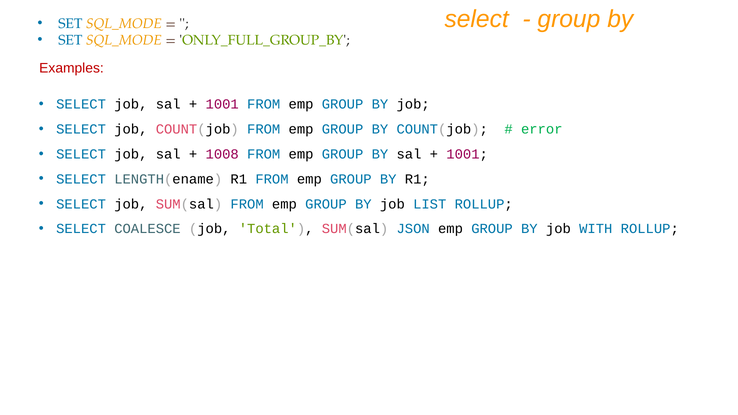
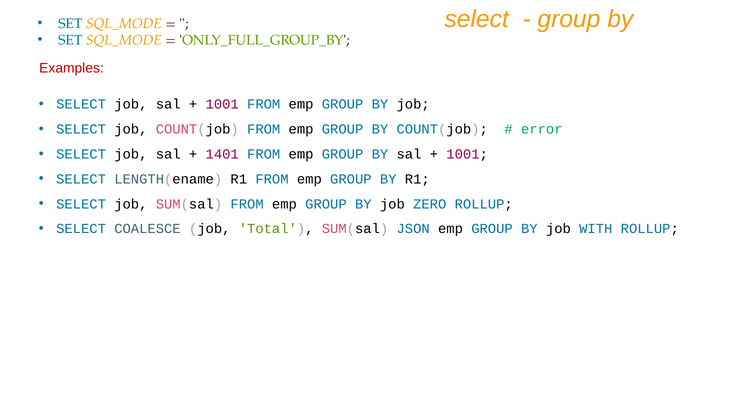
1008: 1008 -> 1401
LIST: LIST -> ZERO
